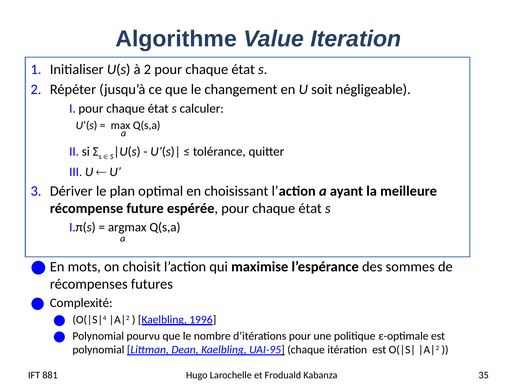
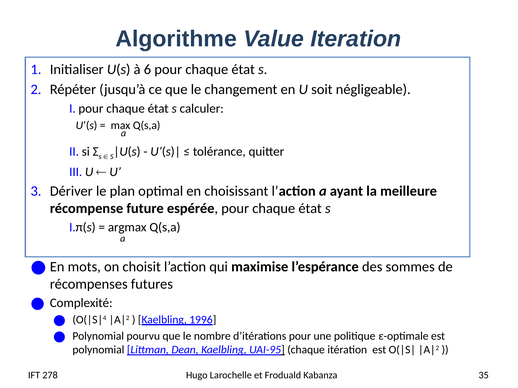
à 2: 2 -> 6
881: 881 -> 278
